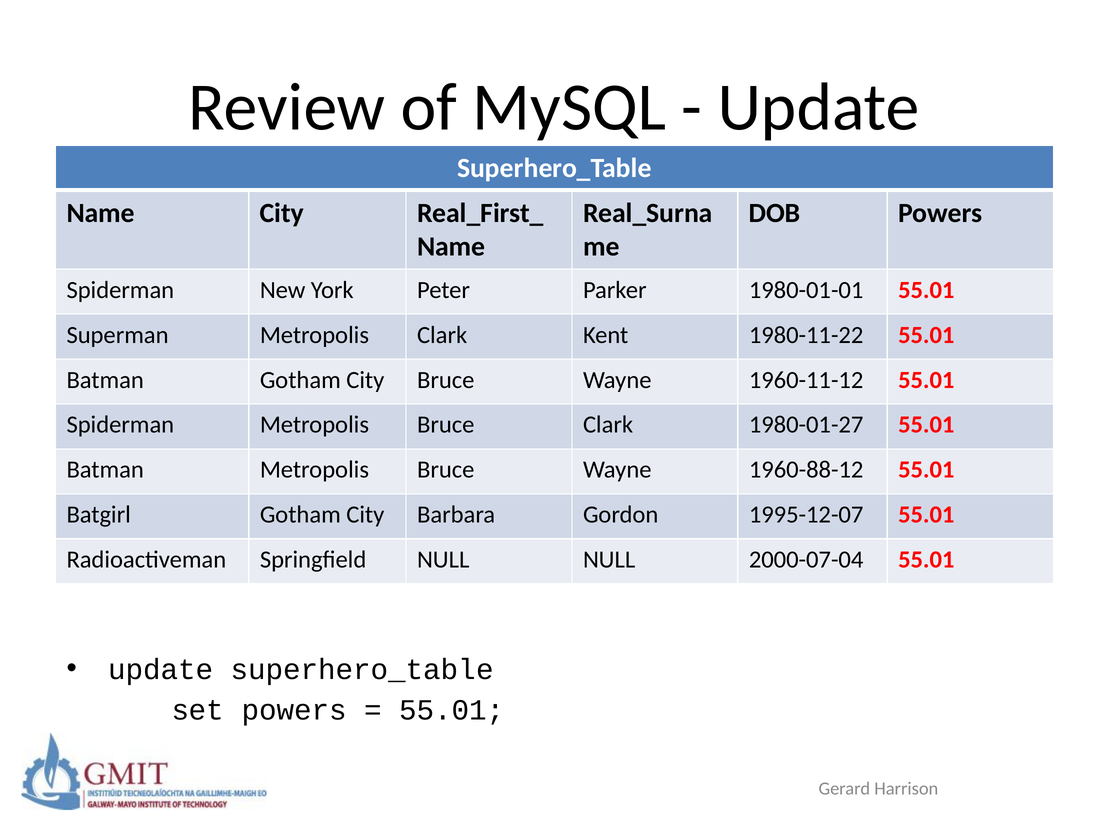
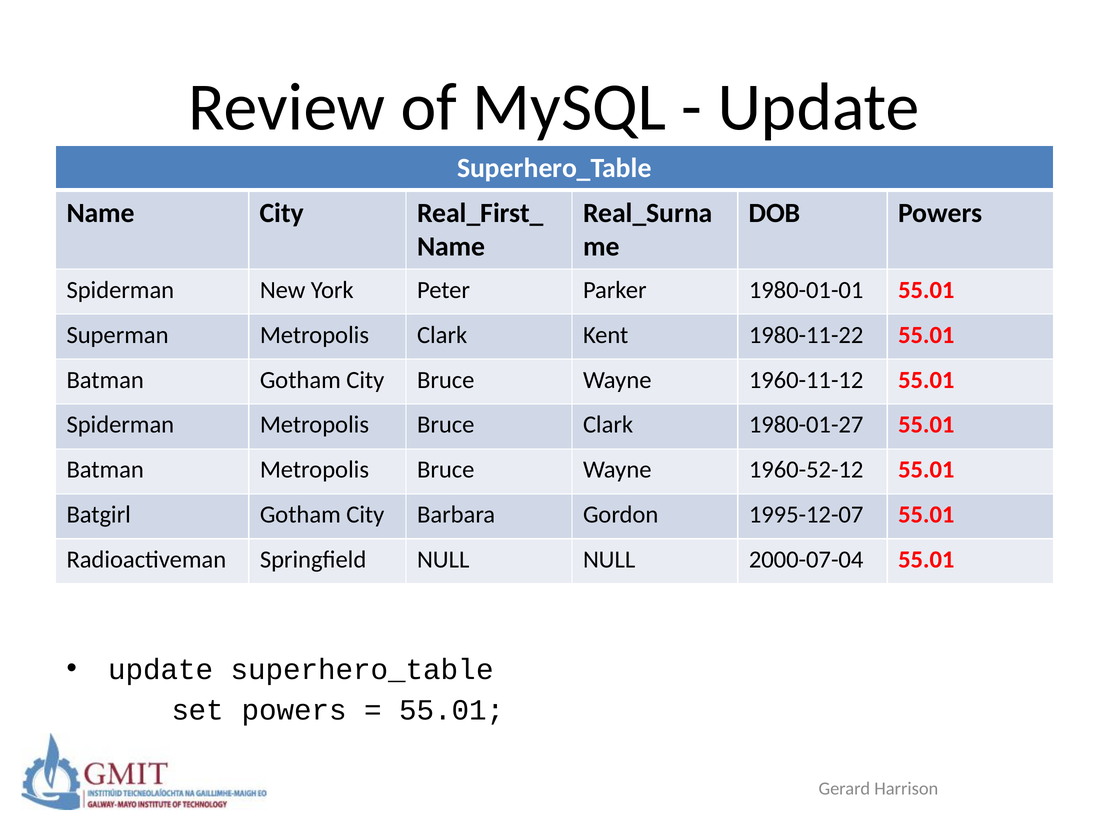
1960-88-12: 1960-88-12 -> 1960-52-12
